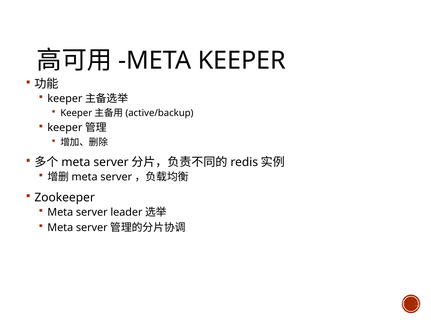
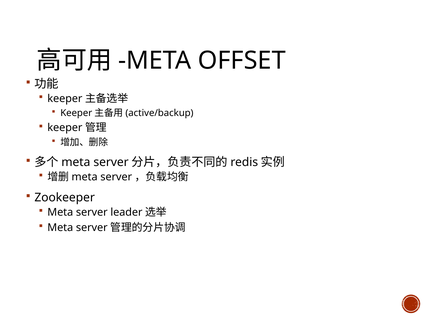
KEEPER: KEEPER -> OFFSET
